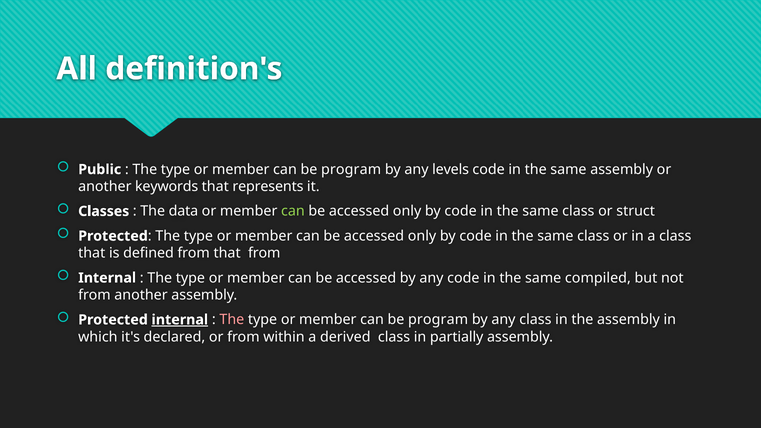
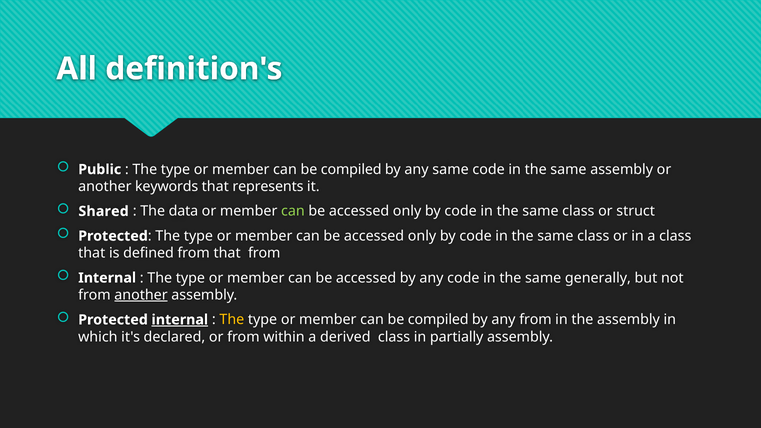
program at (351, 169): program -> compiled
any levels: levels -> same
Classes: Classes -> Shared
compiled: compiled -> generally
another at (141, 295) underline: none -> present
The at (232, 320) colour: pink -> yellow
program at (438, 320): program -> compiled
any class: class -> from
